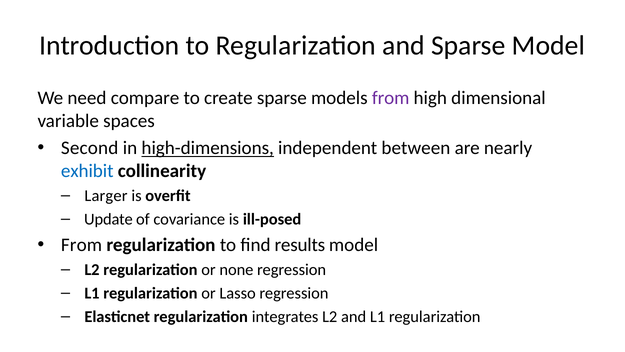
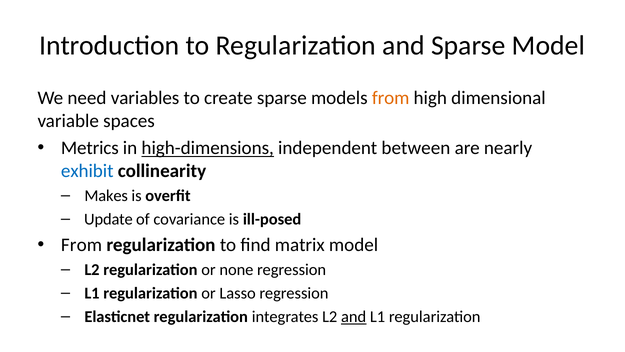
compare: compare -> variables
from at (391, 98) colour: purple -> orange
Second: Second -> Metrics
Larger: Larger -> Makes
results: results -> matrix
and at (354, 316) underline: none -> present
